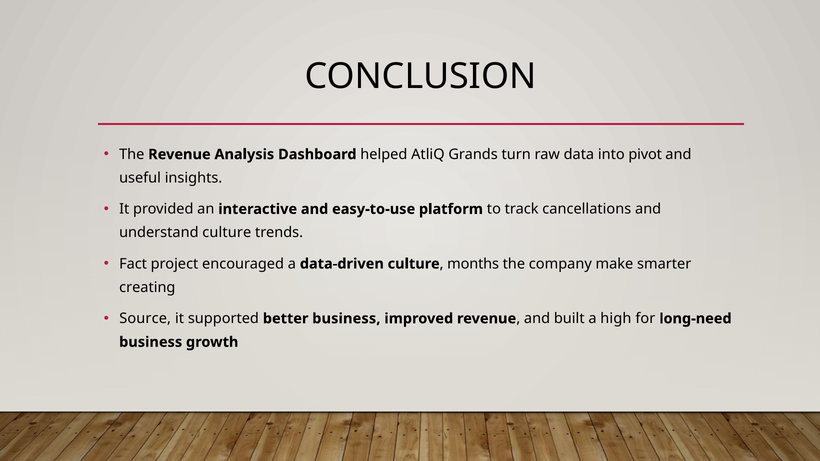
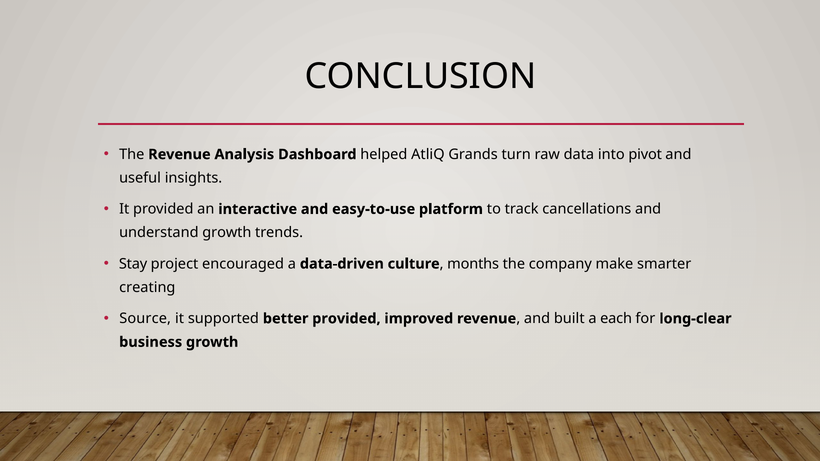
understand culture: culture -> growth
Fact: Fact -> Stay
better business: business -> provided
high: high -> each
long-need: long-need -> long-clear
